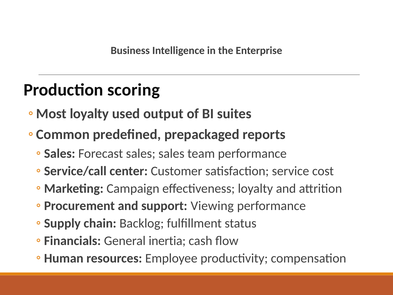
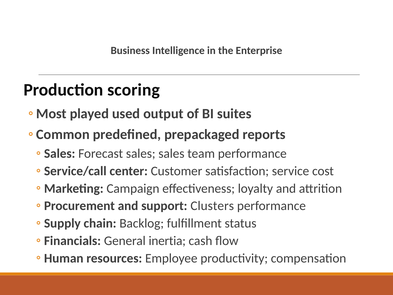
loyalty at (89, 114): loyalty -> played
Viewing: Viewing -> Clusters
